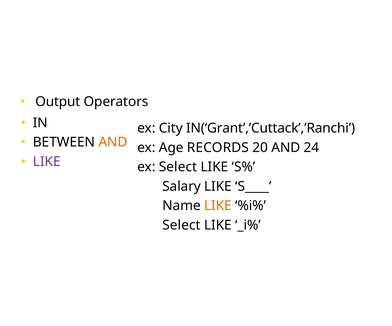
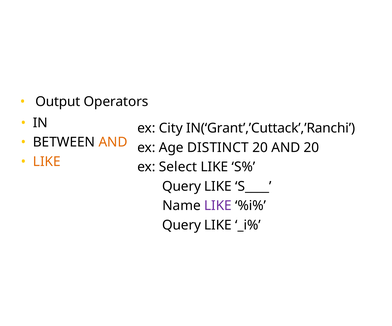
RECORDS: RECORDS -> DISTINCT
AND 24: 24 -> 20
LIKE at (47, 162) colour: purple -> orange
Salary at (182, 187): Salary -> Query
LIKE at (218, 206) colour: orange -> purple
Select at (181, 225): Select -> Query
